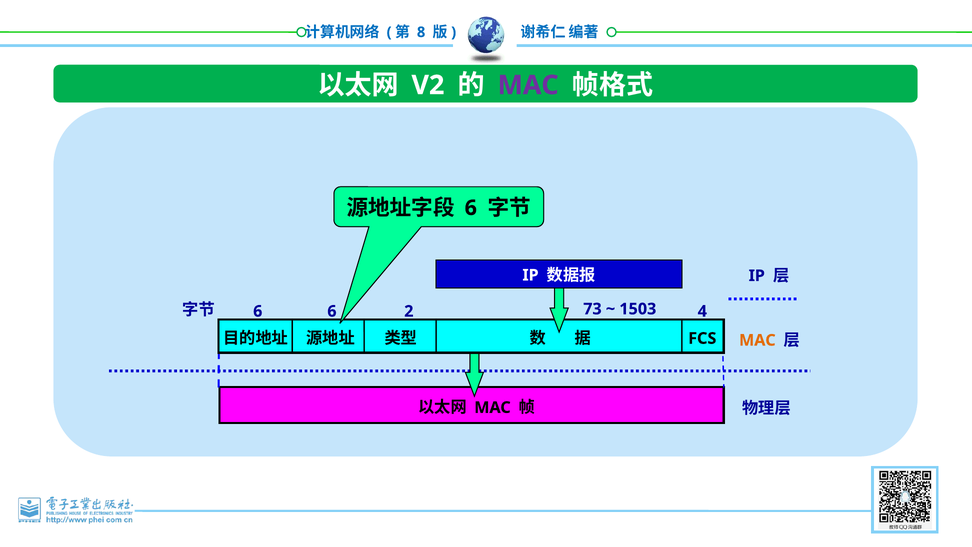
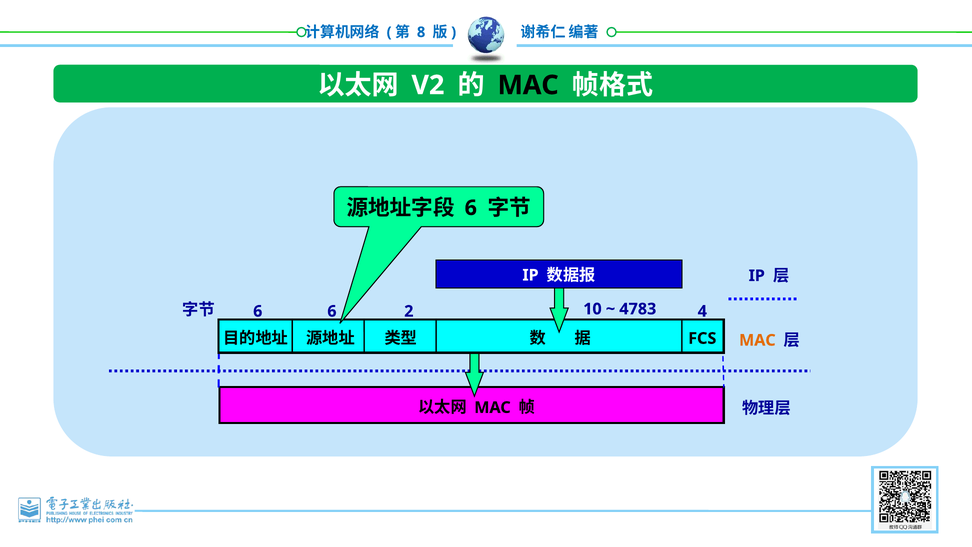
MAC at (528, 85) colour: purple -> black
73: 73 -> 10
1503: 1503 -> 4783
